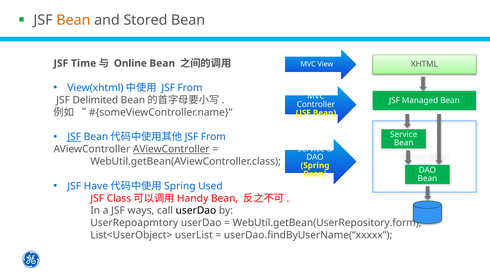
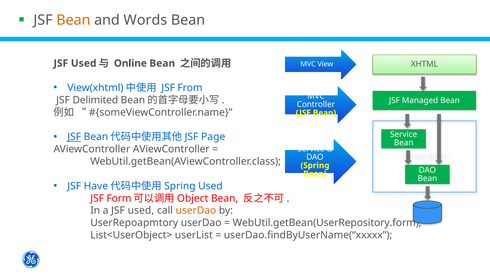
Stored: Stored -> Words
Time at (84, 63): Time -> Used
From at (213, 137): From -> Page
AViewController at (171, 149) underline: present -> none
Class: Class -> Form
Handy: Handy -> Object
a JSF ways: ways -> used
userDao at (196, 210) colour: black -> orange
